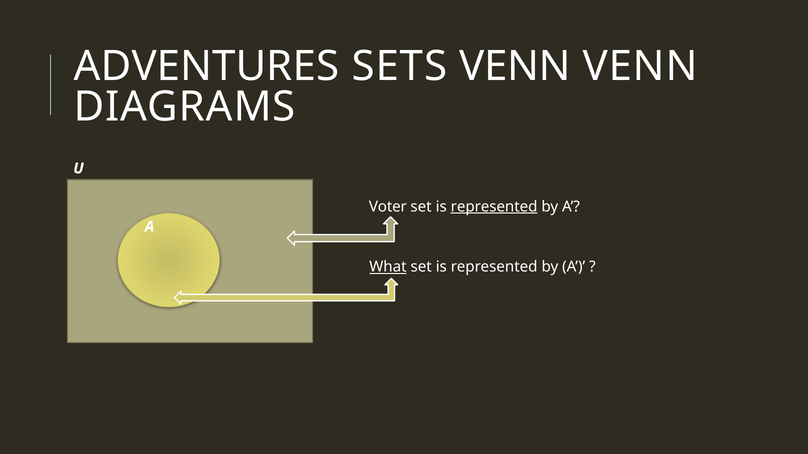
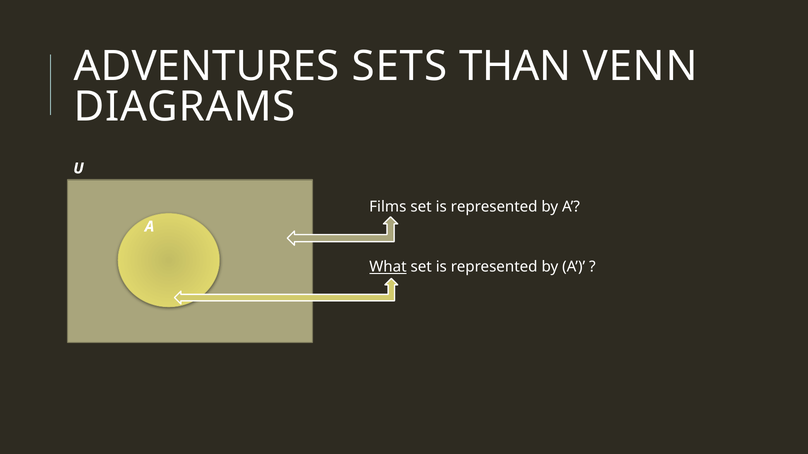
SETS VENN: VENN -> THAN
Voter: Voter -> Films
represented at (494, 207) underline: present -> none
